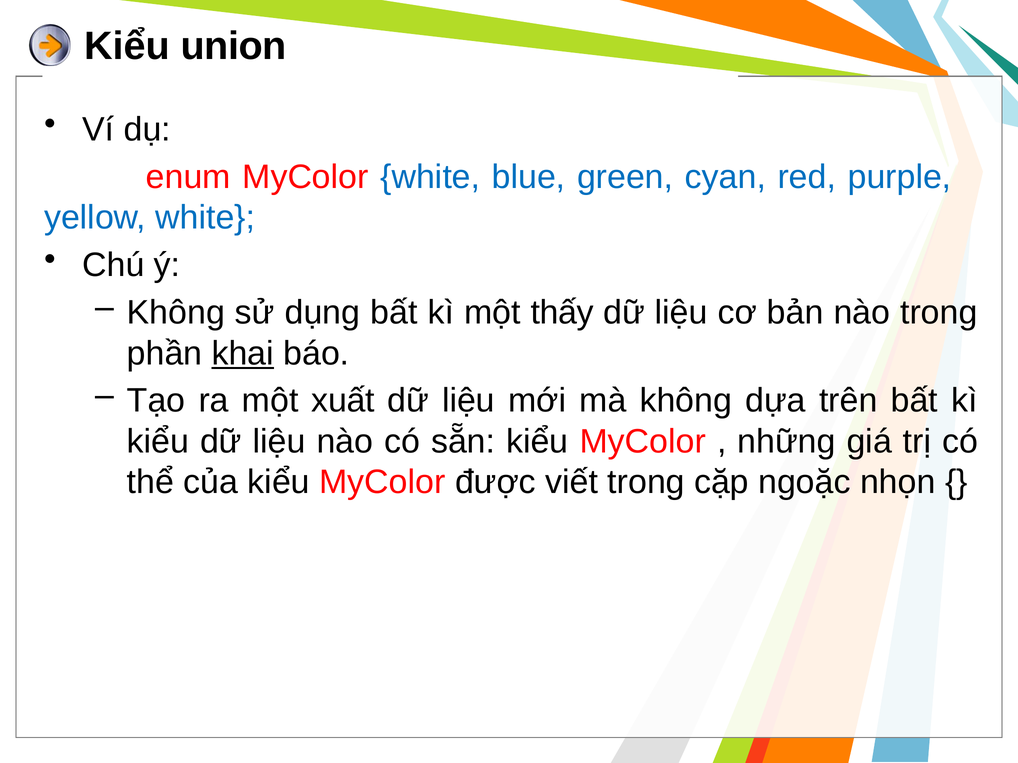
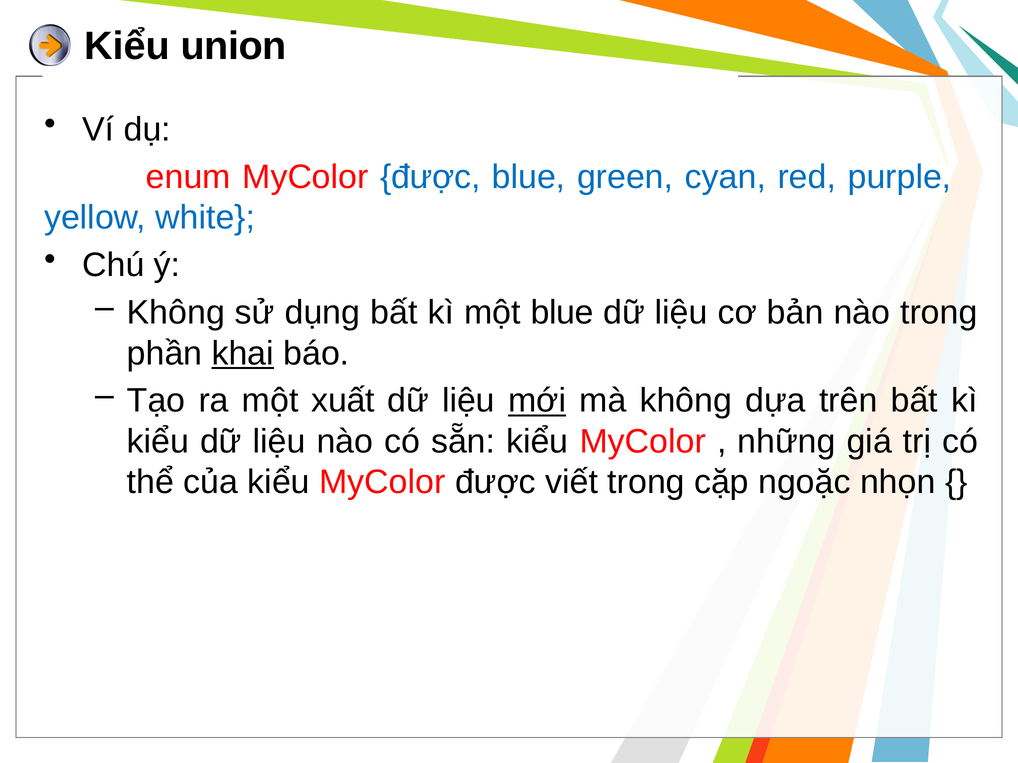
enum MyColor white: white -> được
một thấy: thấy -> blue
mới underline: none -> present
